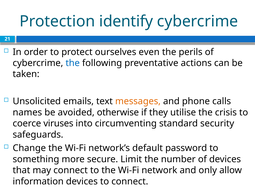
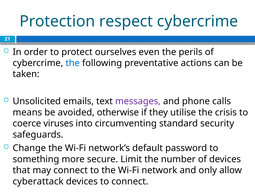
identify: identify -> respect
messages colour: orange -> purple
names: names -> means
information: information -> cyberattack
